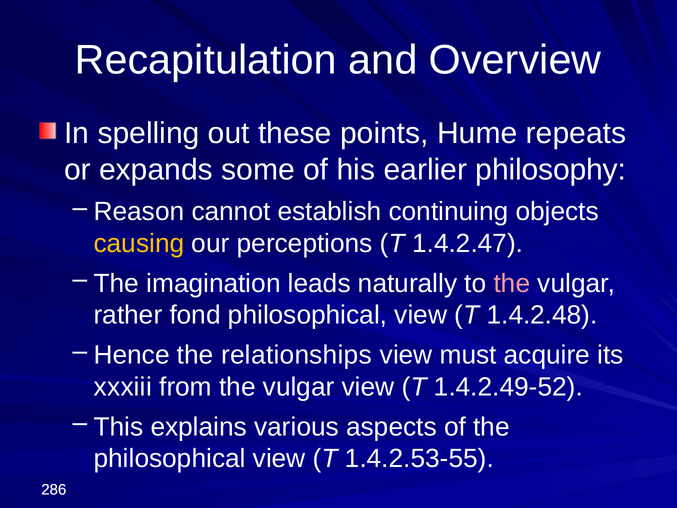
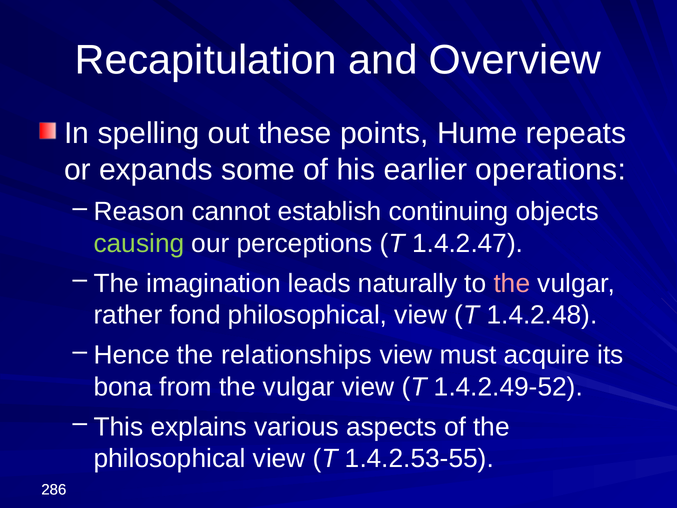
philosophy: philosophy -> operations
causing colour: yellow -> light green
xxxiii: xxxiii -> bona
